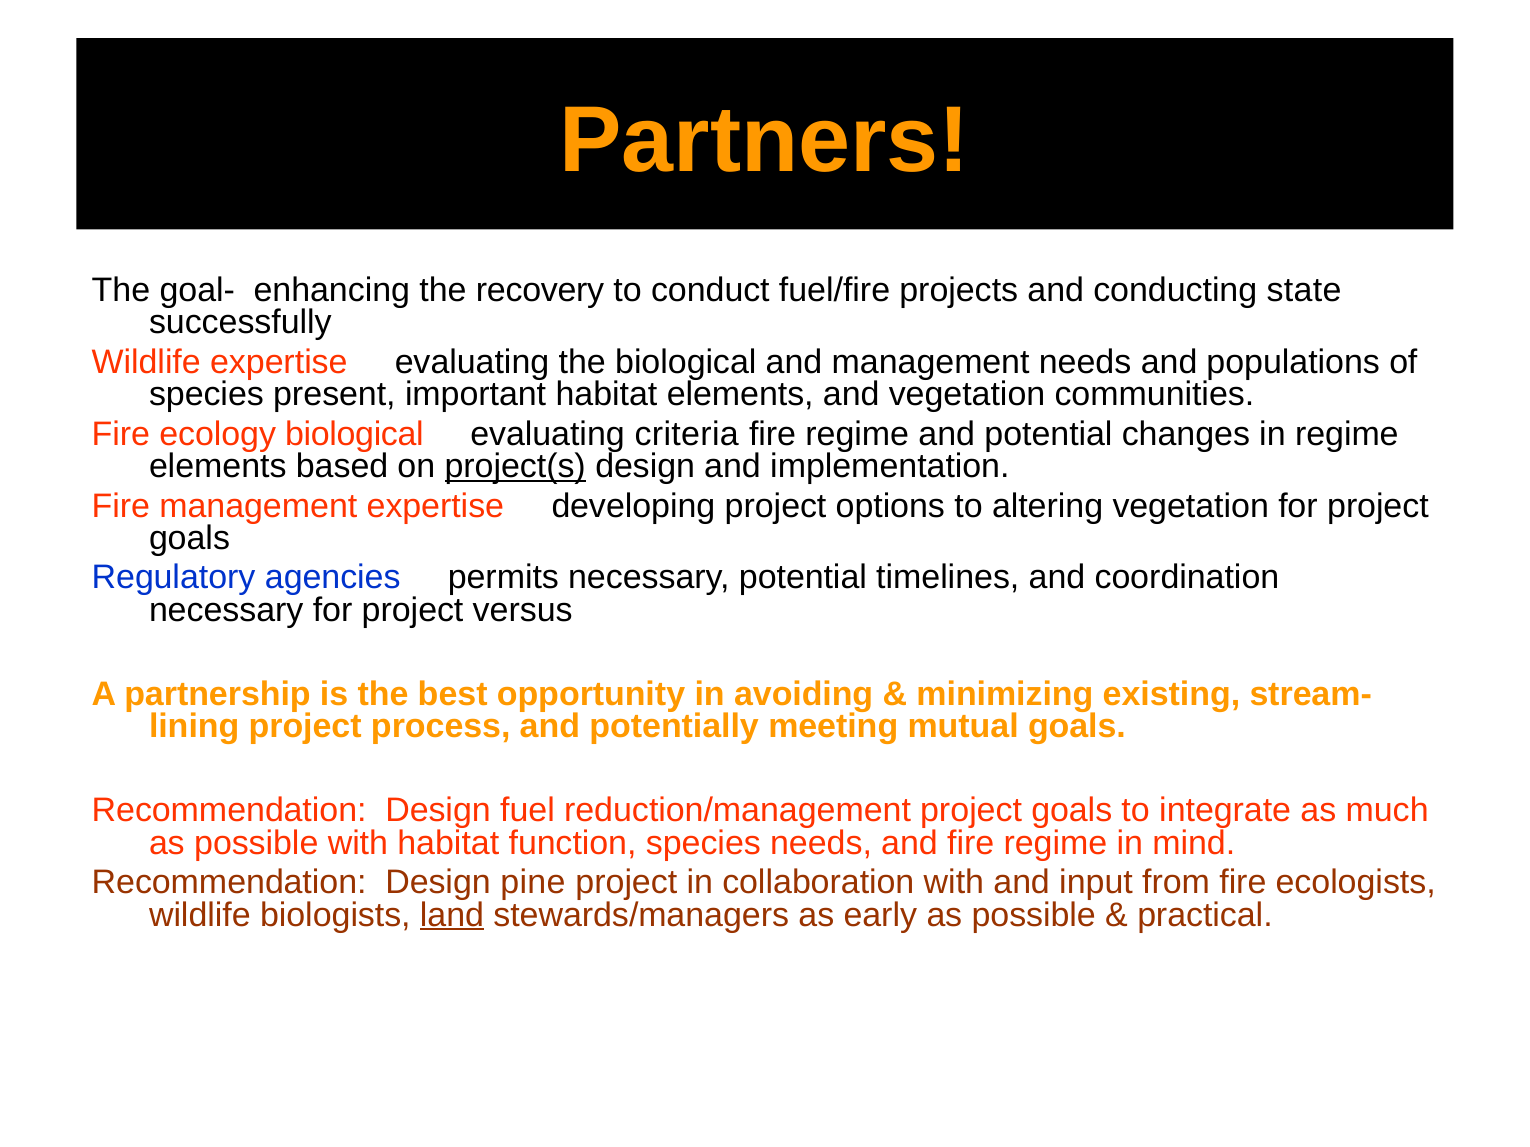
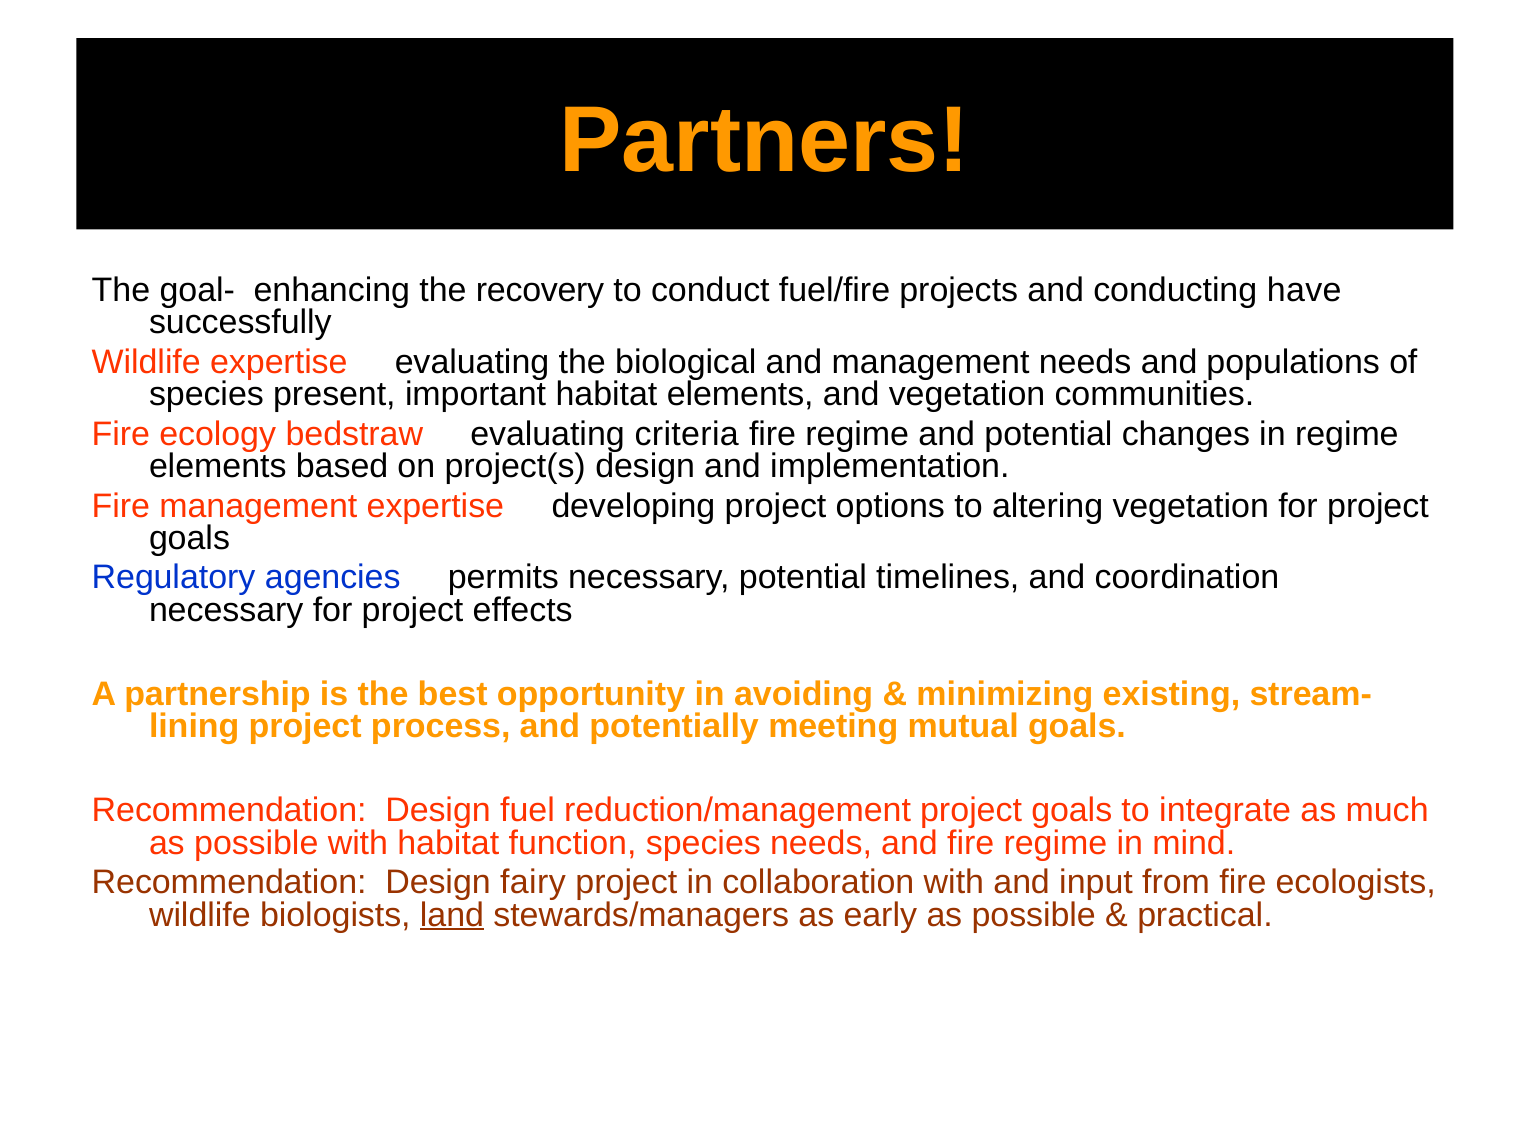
state: state -> have
ecology biological: biological -> bedstraw
project(s underline: present -> none
versus: versus -> effects
pine: pine -> fairy
